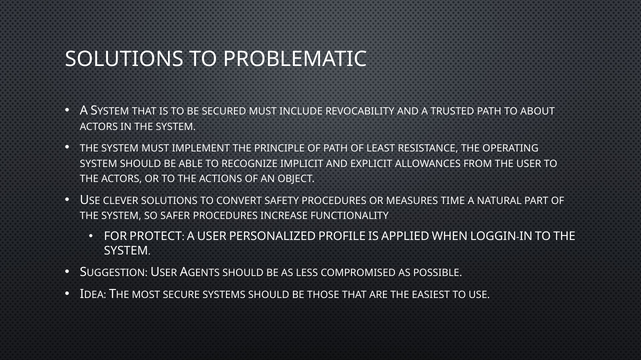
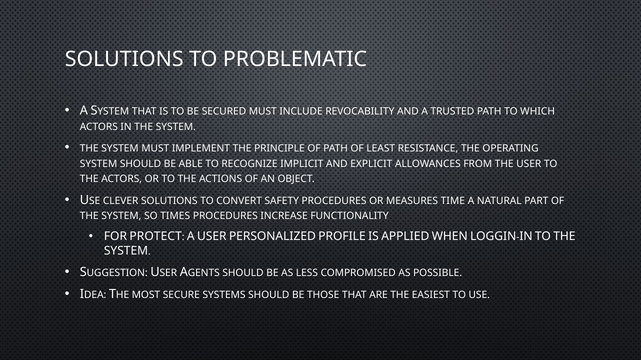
ABOUT: ABOUT -> WHICH
SAFER: SAFER -> TIMES
